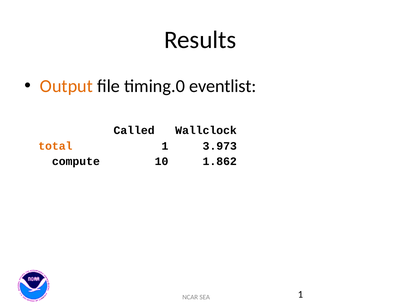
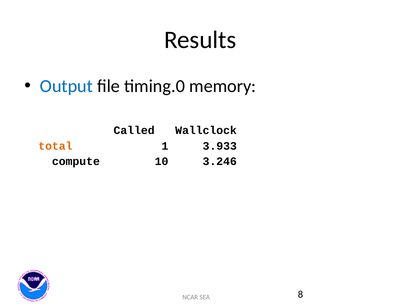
Output colour: orange -> blue
eventlist: eventlist -> memory
3.973: 3.973 -> 3.933
1.862: 1.862 -> 3.246
SEA 1: 1 -> 8
